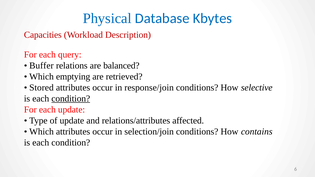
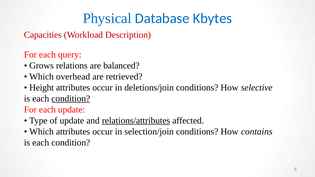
Buffer: Buffer -> Grows
emptying: emptying -> overhead
Stored: Stored -> Height
response/join: response/join -> deletions/join
relations/attributes underline: none -> present
